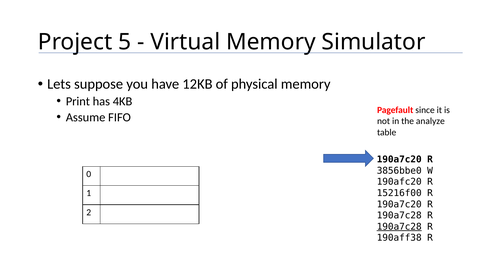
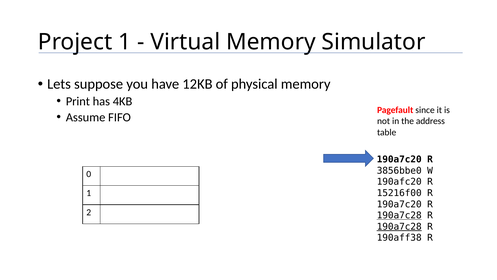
Project 5: 5 -> 1
analyze: analyze -> address
190a7c28 at (399, 215) underline: none -> present
